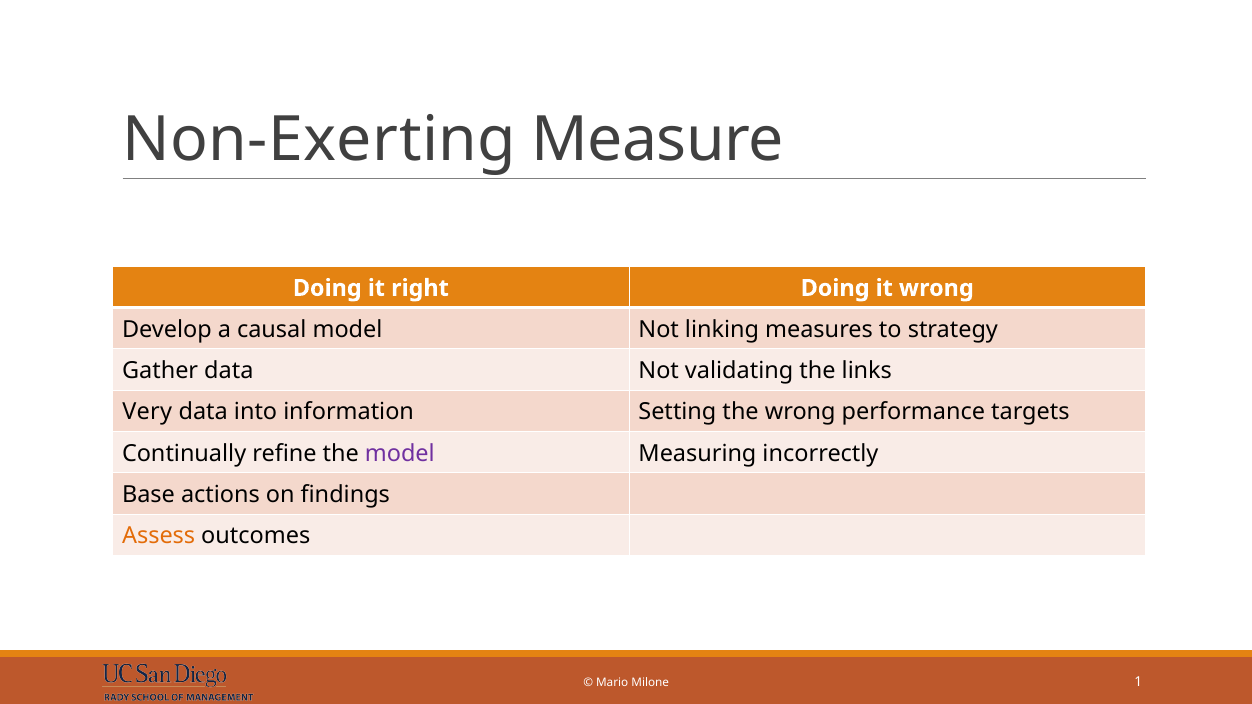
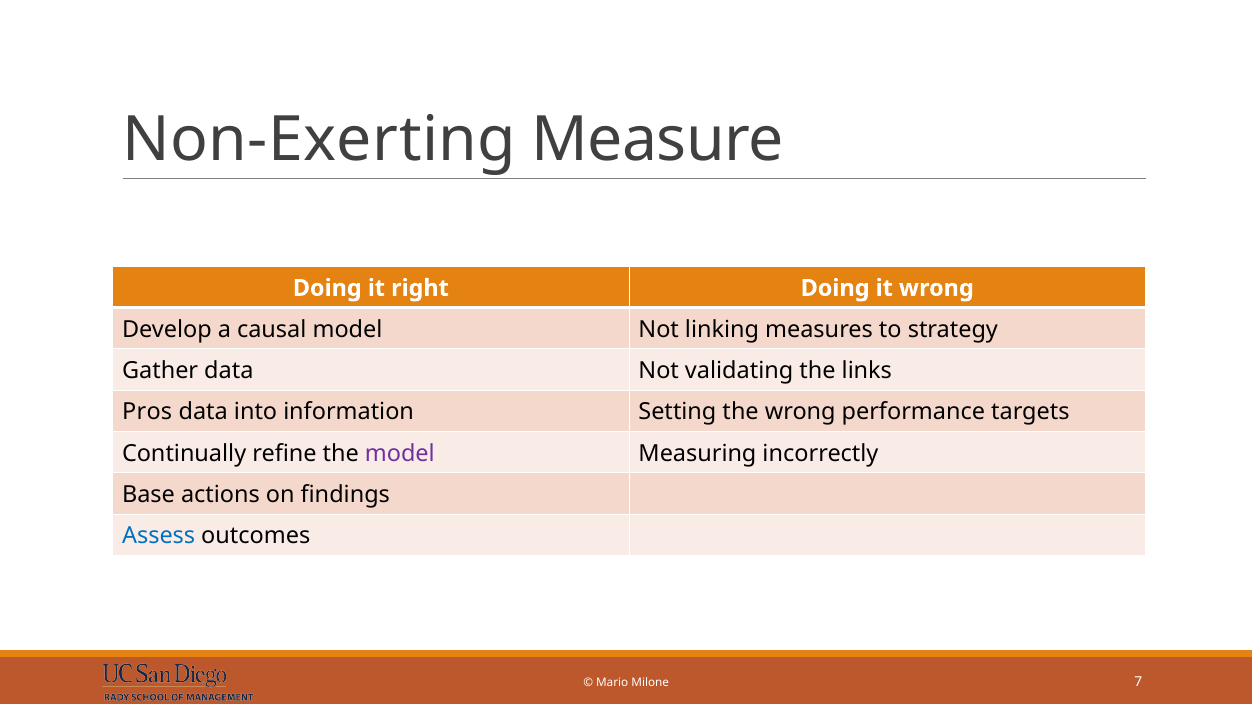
Very: Very -> Pros
Assess colour: orange -> blue
1: 1 -> 7
